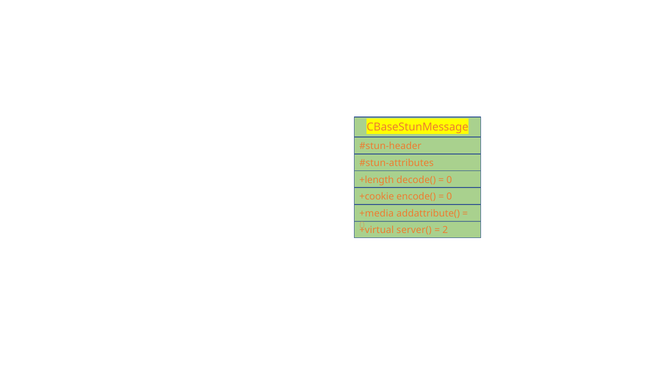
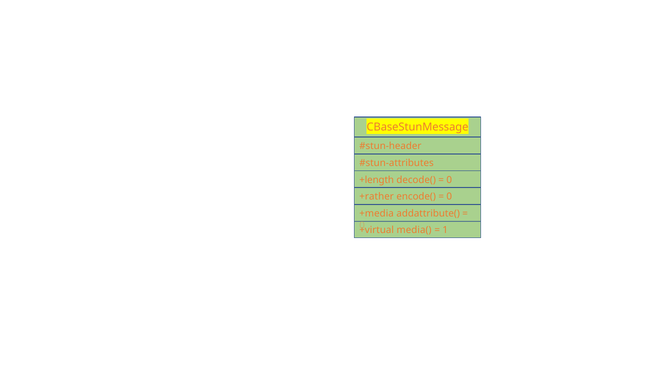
+cookie: +cookie -> +rather
server(: server( -> media(
2: 2 -> 1
